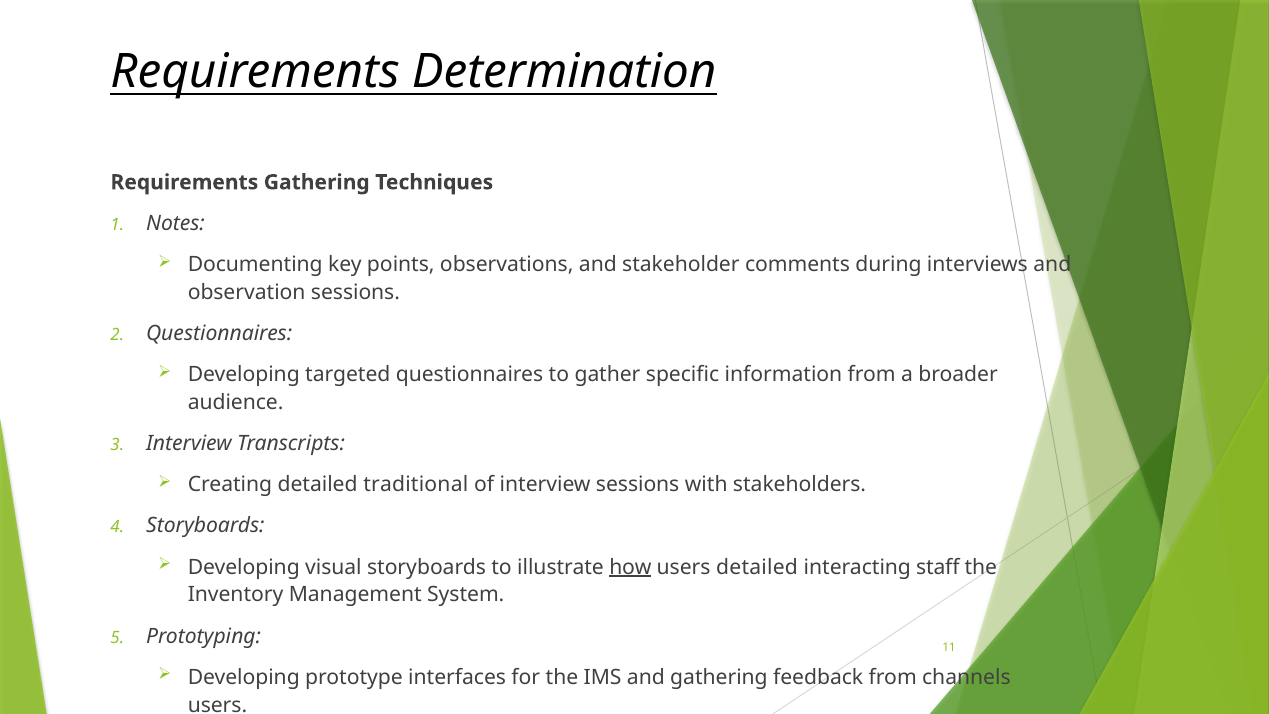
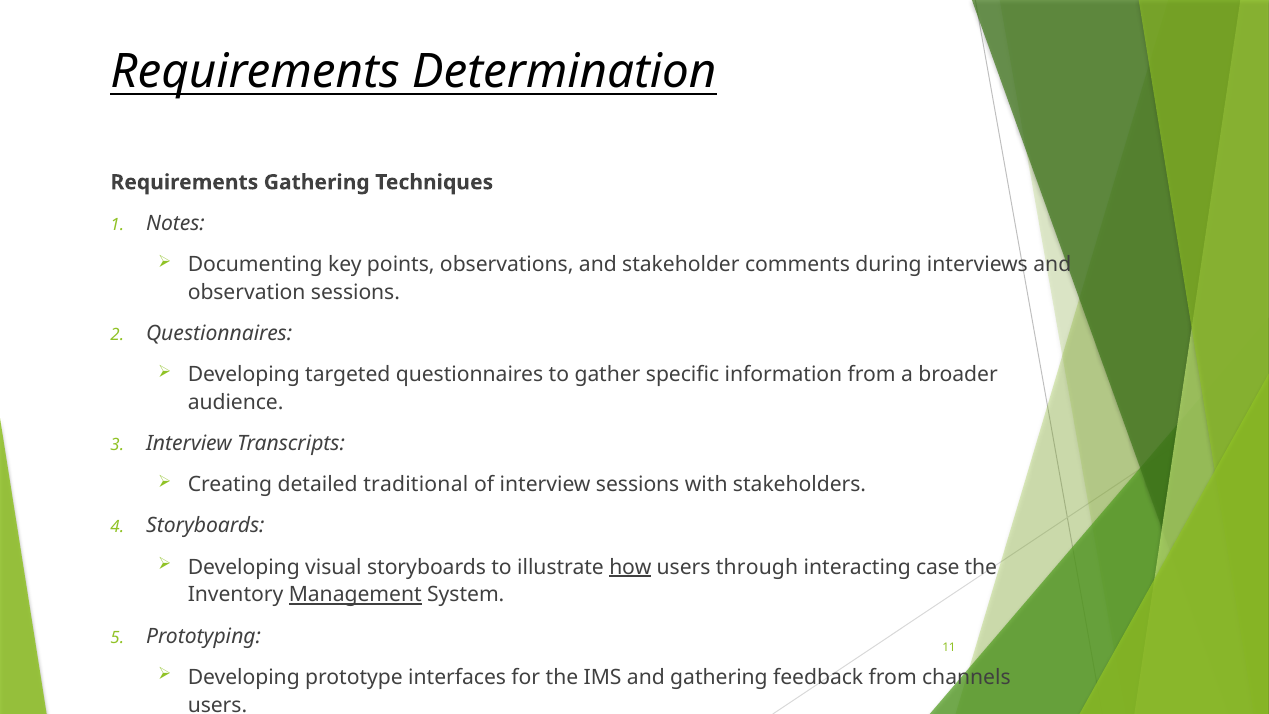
users detailed: detailed -> through
staff: staff -> case
Management underline: none -> present
